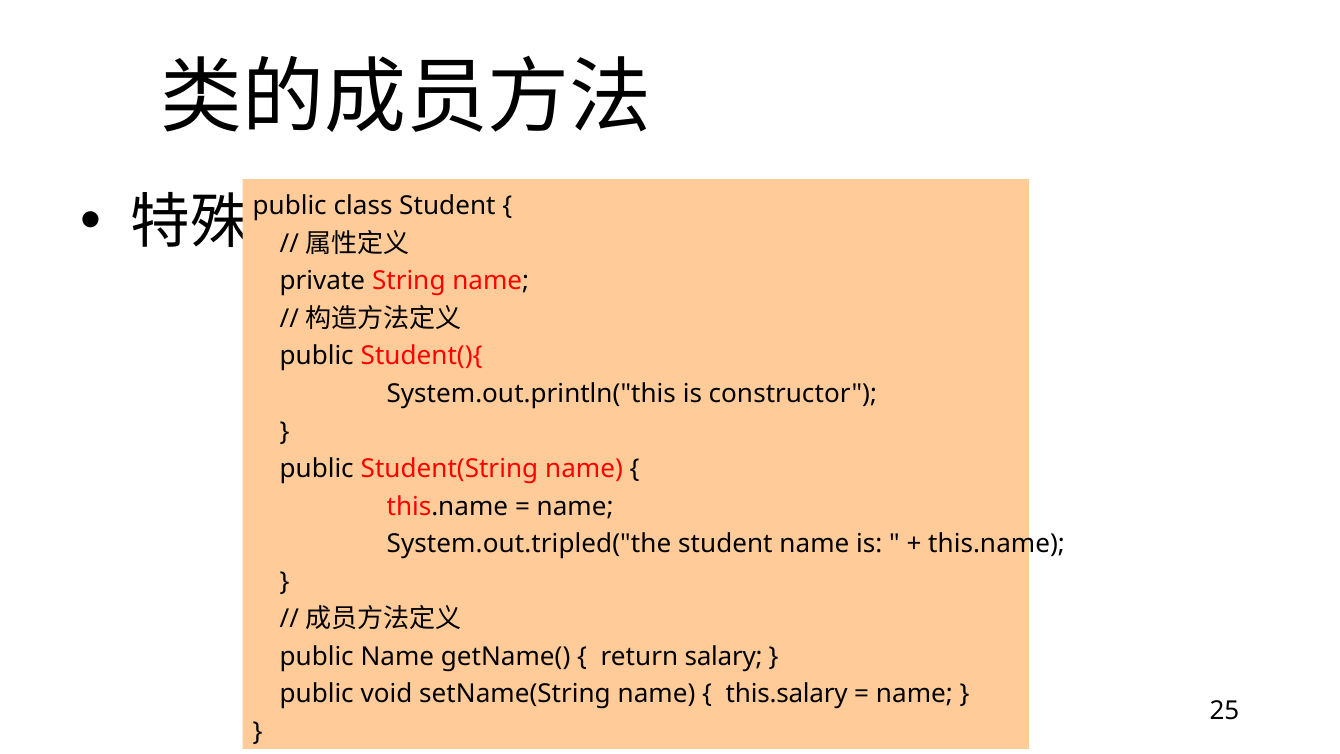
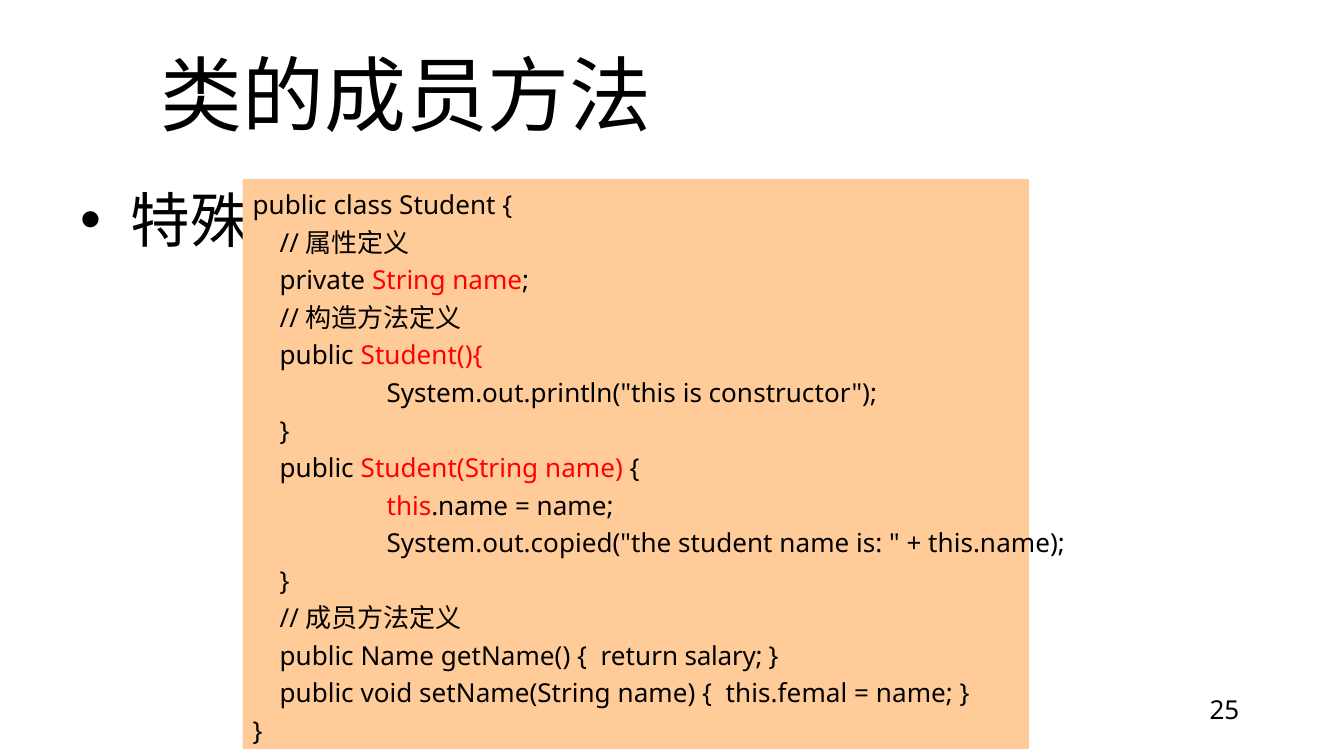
System.out.tripled("the: System.out.tripled("the -> System.out.copied("the
this.salary: this.salary -> this.femal
